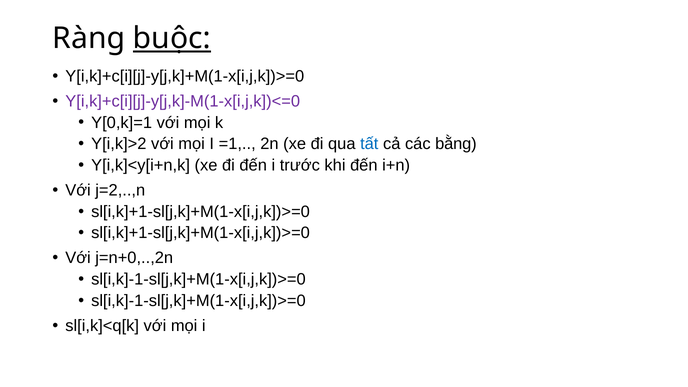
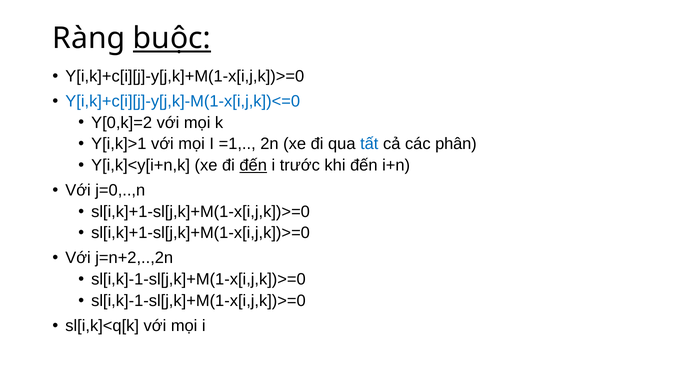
Y[i,k]+c[i][j]-y[j,k]-M(1-x[i,j,k])<=0 colour: purple -> blue
Y[0,k]=1: Y[0,k]=1 -> Y[0,k]=2
Y[i,k]>2: Y[i,k]>2 -> Y[i,k]>1
bằng: bằng -> phân
đến at (253, 165) underline: none -> present
j=2,..,n: j=2,..,n -> j=0,..,n
j=n+0,..,2n: j=n+0,..,2n -> j=n+2,..,2n
